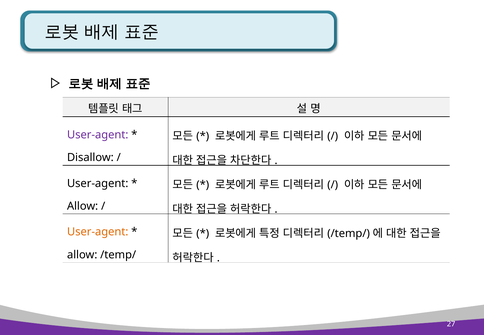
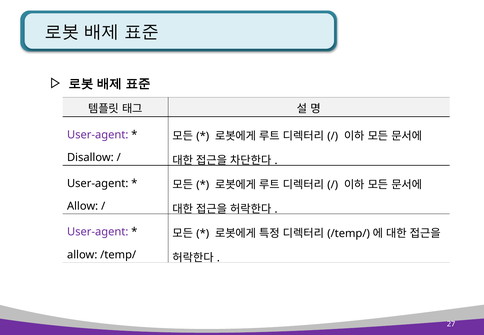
User-agent at (98, 232) colour: orange -> purple
